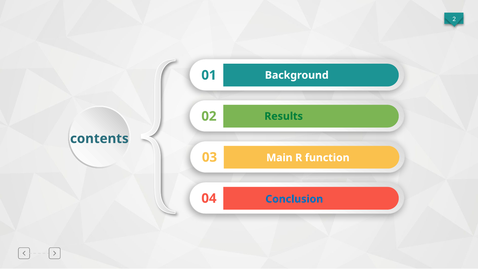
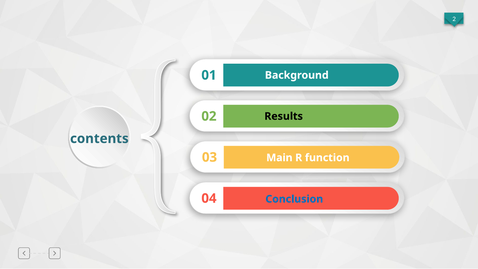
Results colour: green -> black
